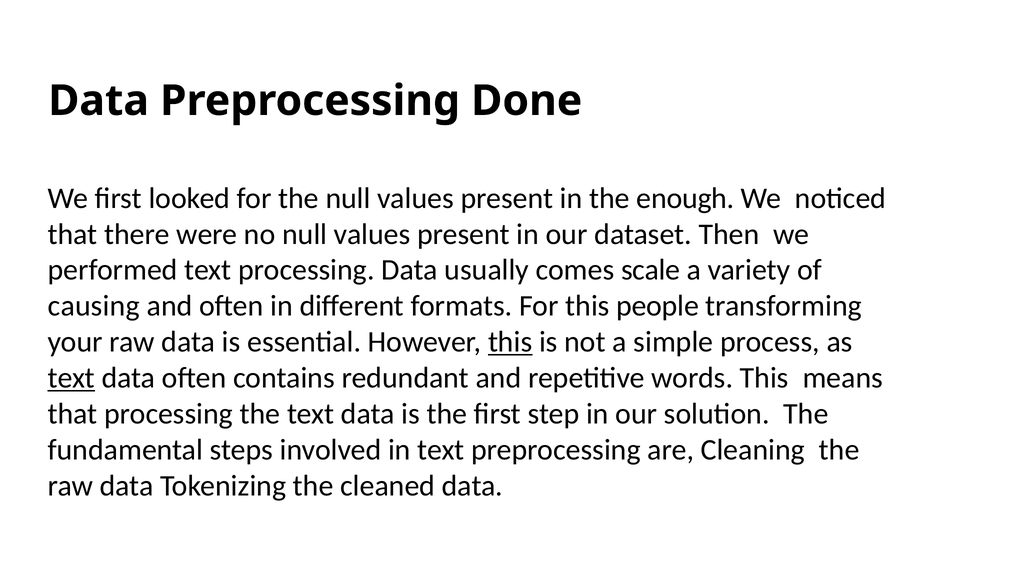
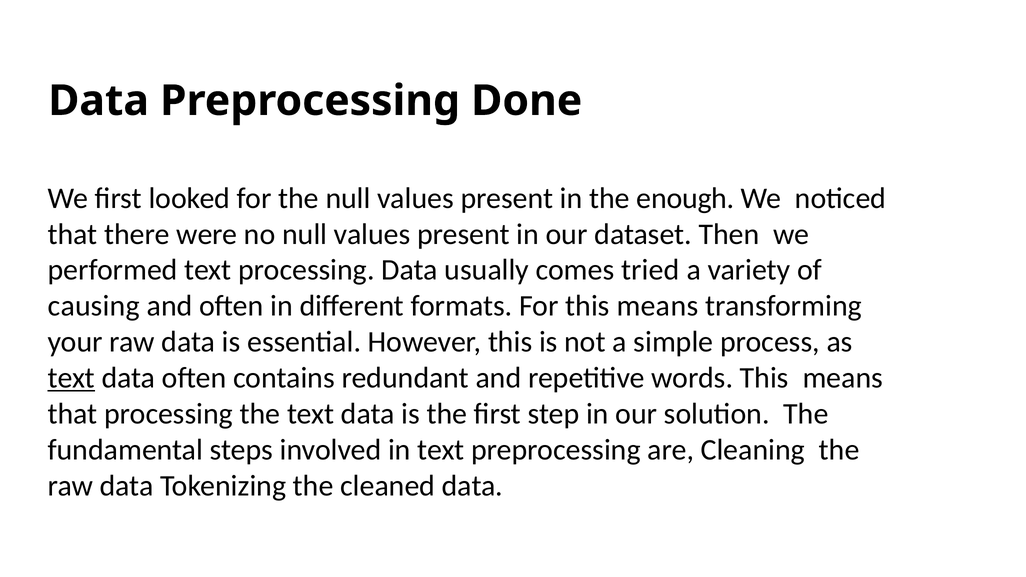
scale: scale -> tried
For this people: people -> means
this at (510, 342) underline: present -> none
